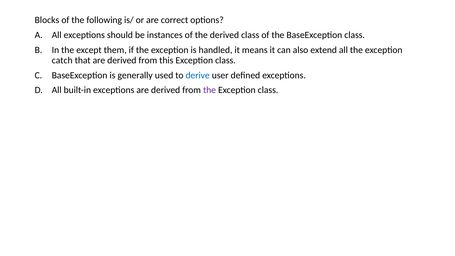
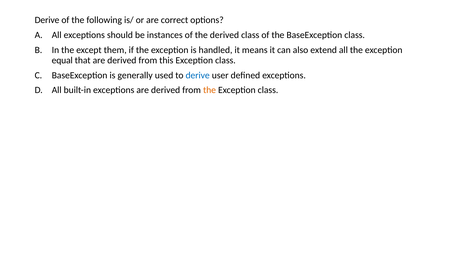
Blocks at (47, 20): Blocks -> Derive
catch: catch -> equal
the at (210, 90) colour: purple -> orange
